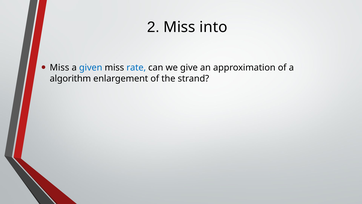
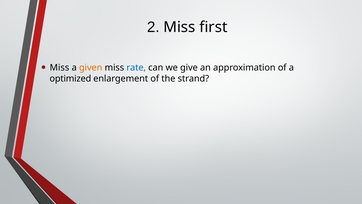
into: into -> first
given colour: blue -> orange
algorithm: algorithm -> optimized
